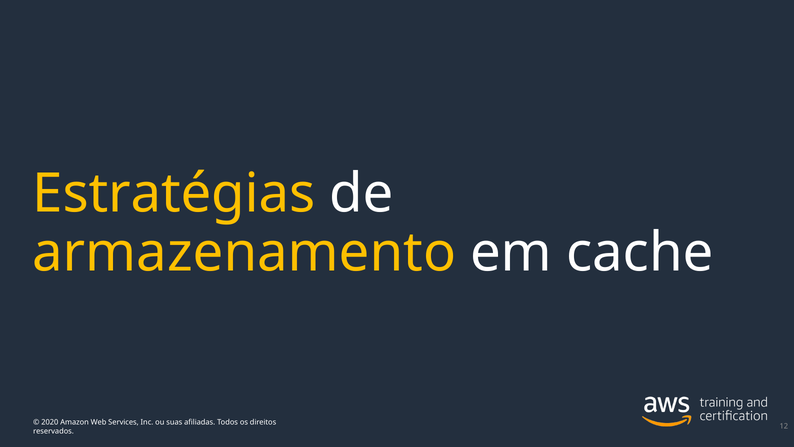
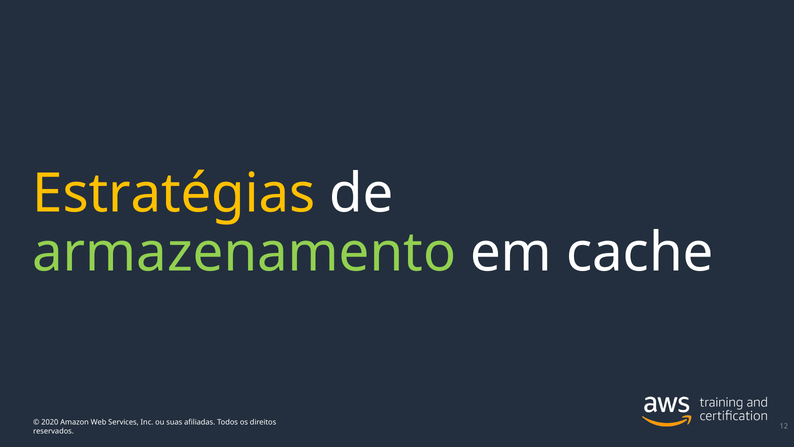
armazenamento colour: yellow -> light green
